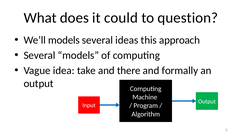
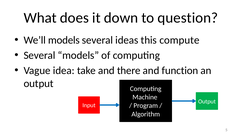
could: could -> down
approach: approach -> compute
formally: formally -> function
